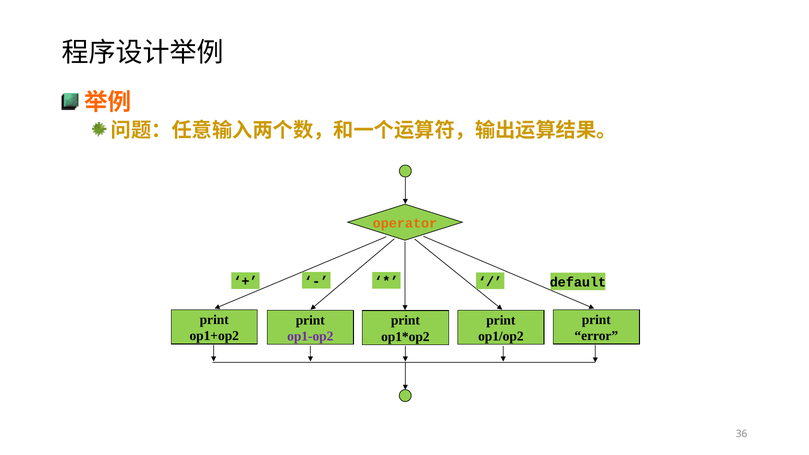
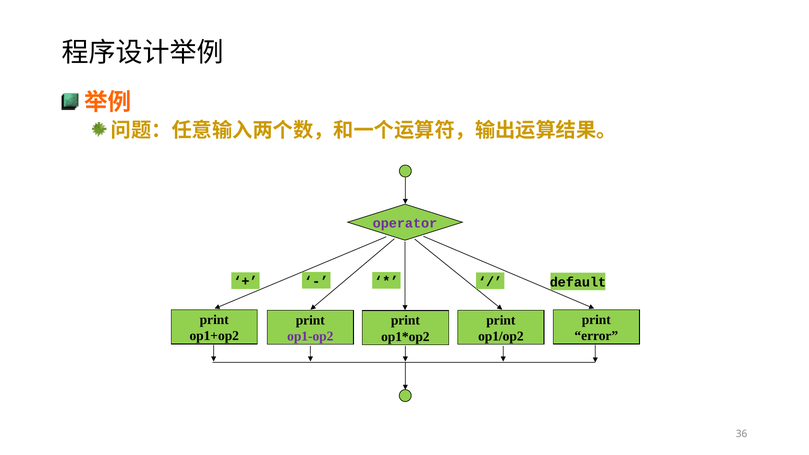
operator colour: orange -> purple
